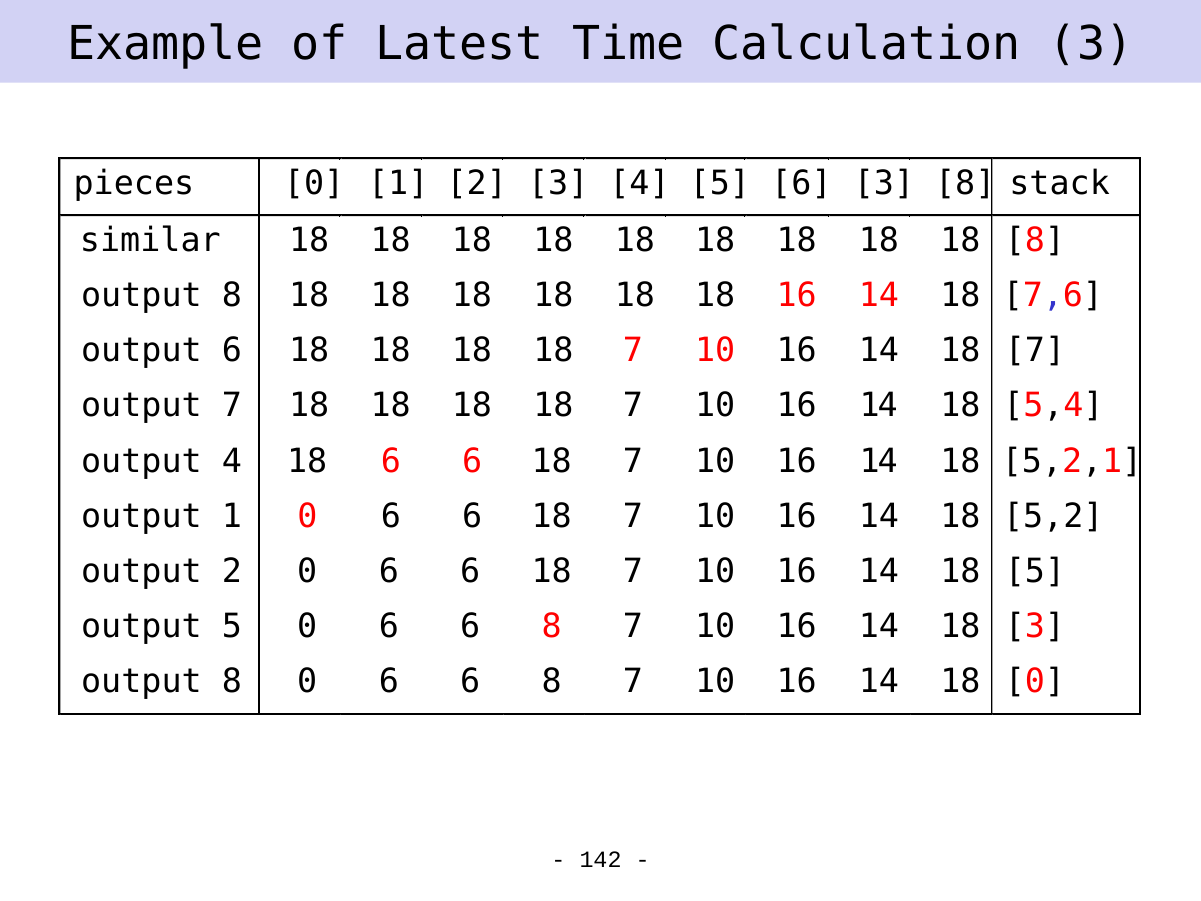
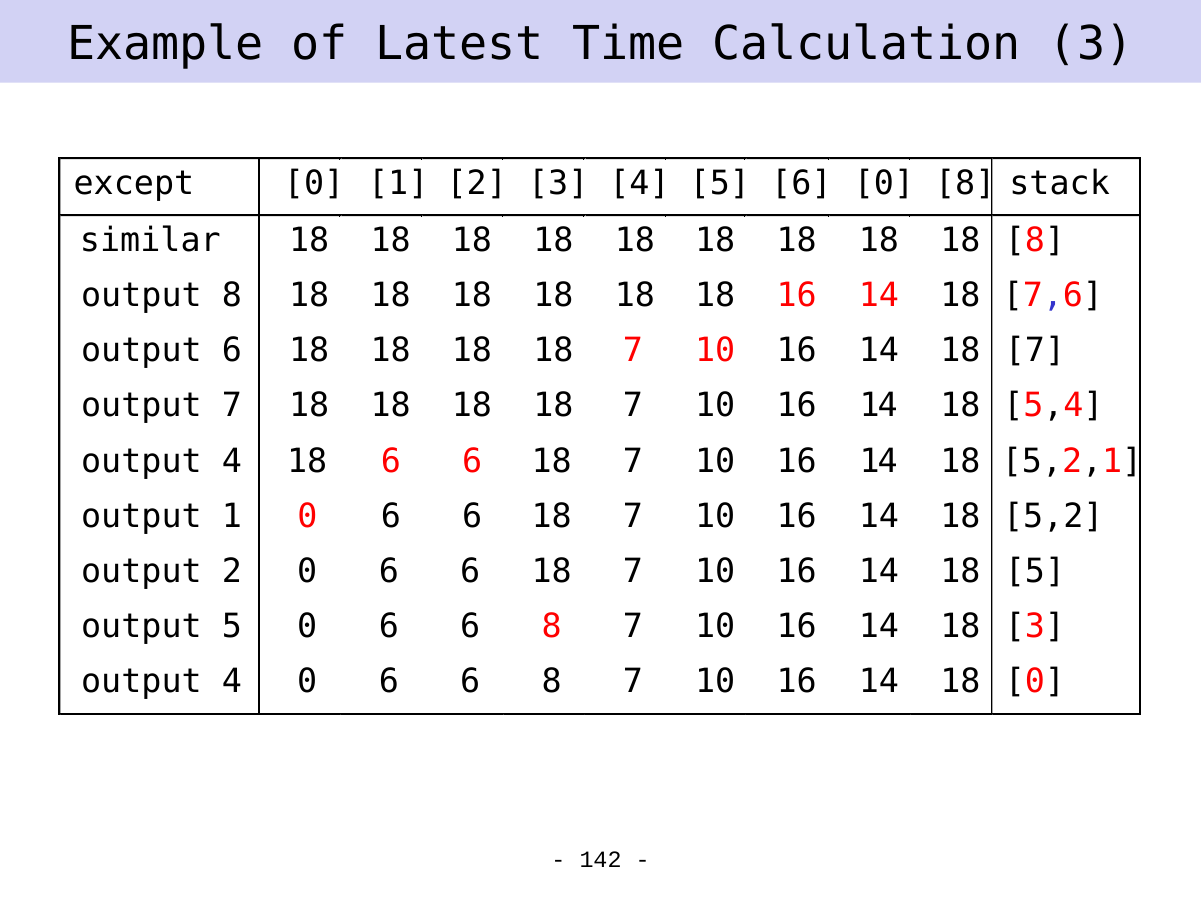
pieces: pieces -> except
6 3: 3 -> 0
8 at (232, 682): 8 -> 4
